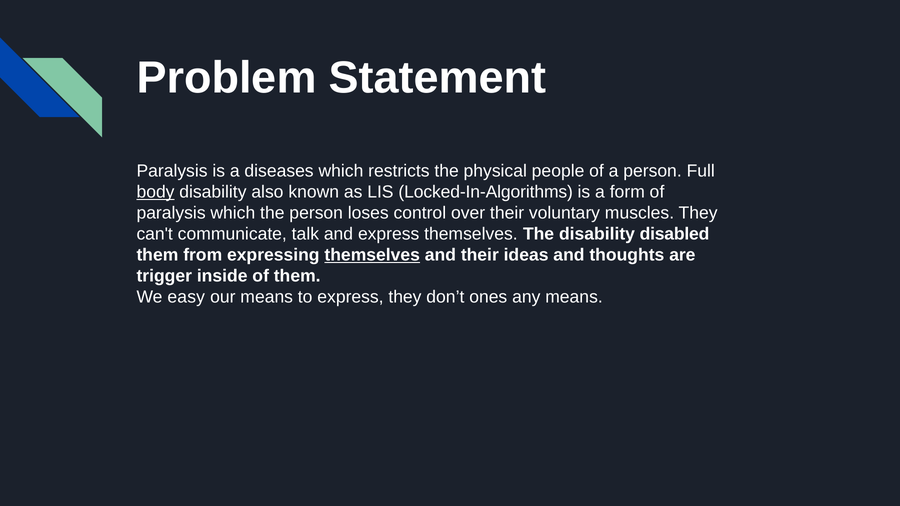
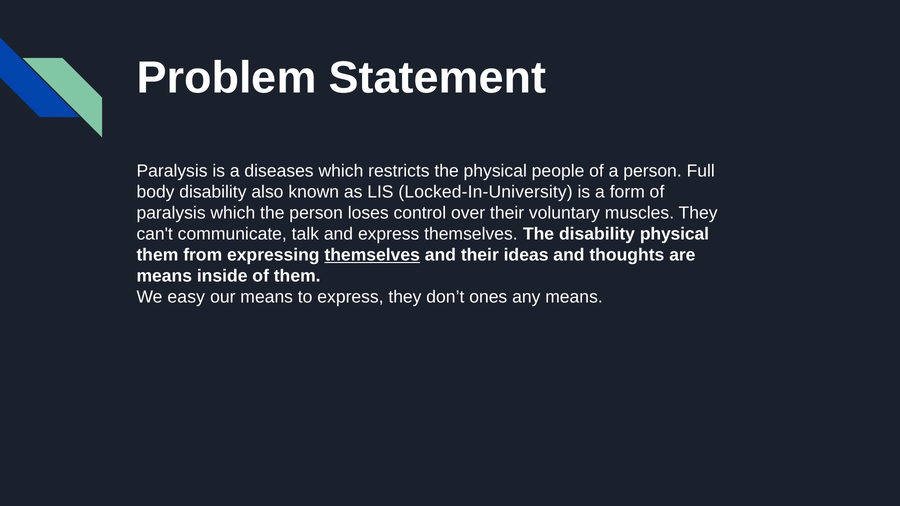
body underline: present -> none
Locked-In-Algorithms: Locked-In-Algorithms -> Locked-In-University
disability disabled: disabled -> physical
trigger at (164, 276): trigger -> means
